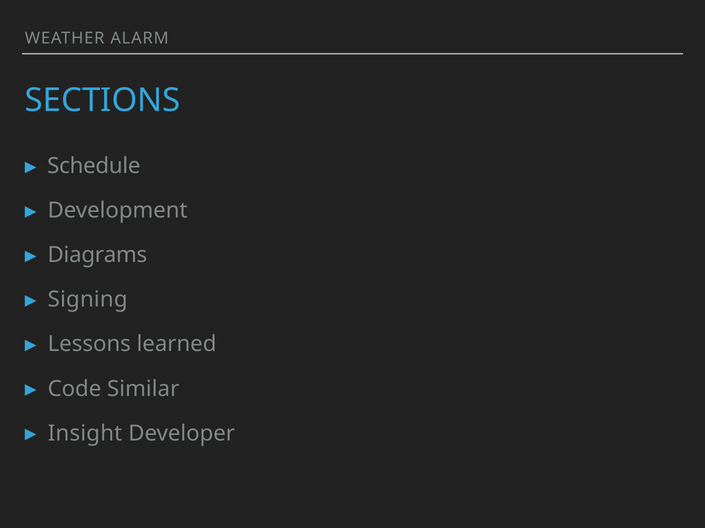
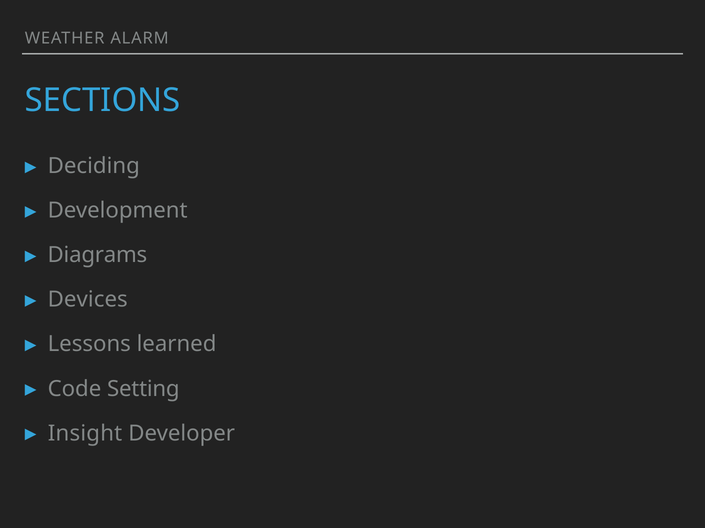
Schedule: Schedule -> Deciding
Signing: Signing -> Devices
Similar: Similar -> Setting
